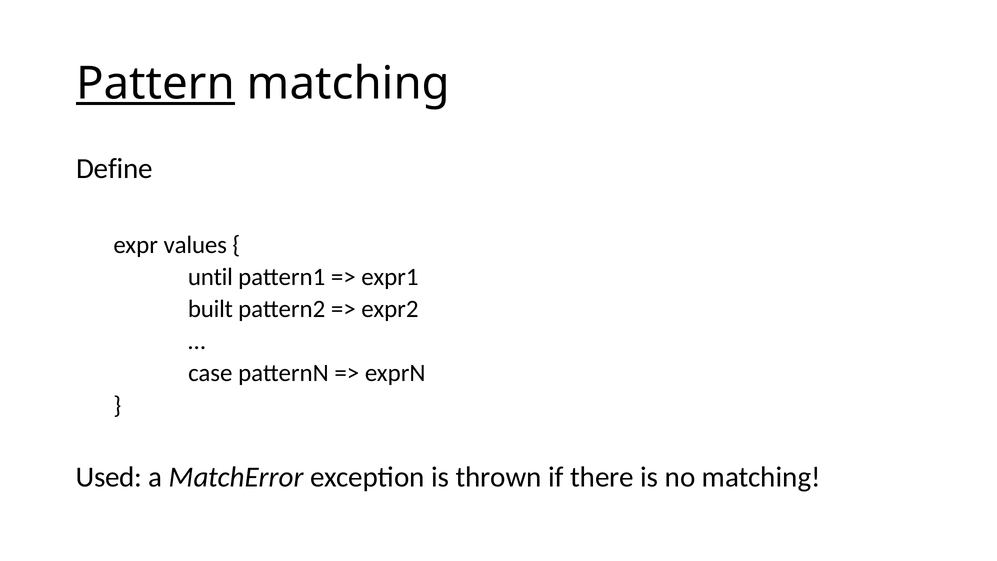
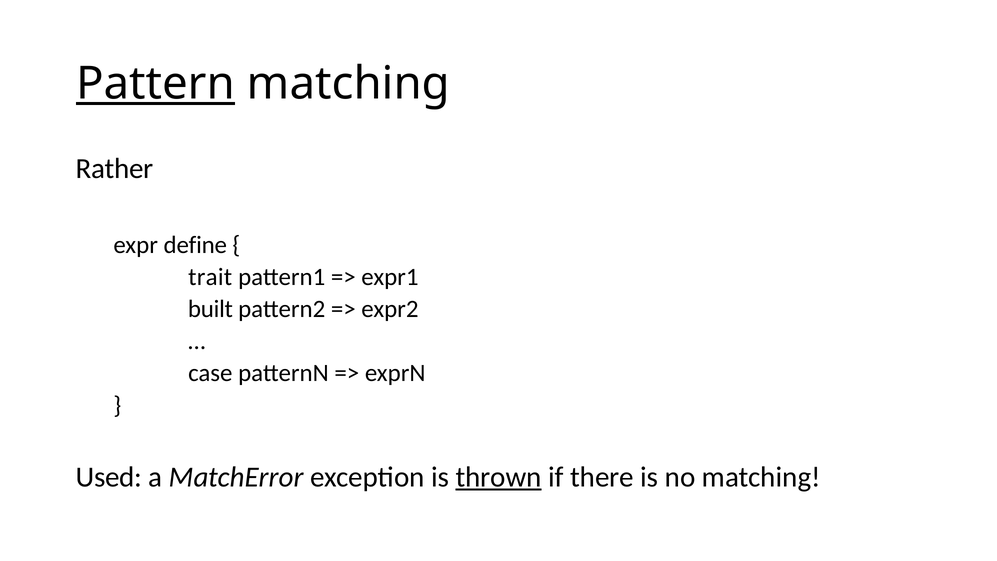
Define: Define -> Rather
values: values -> define
until: until -> trait
thrown underline: none -> present
